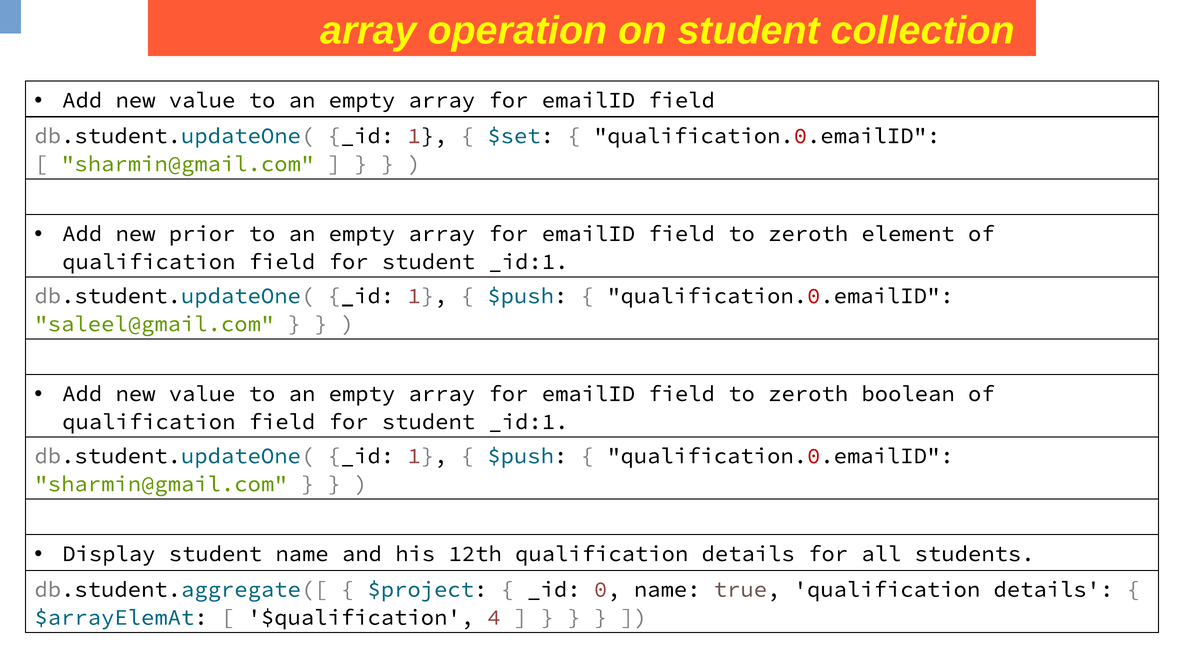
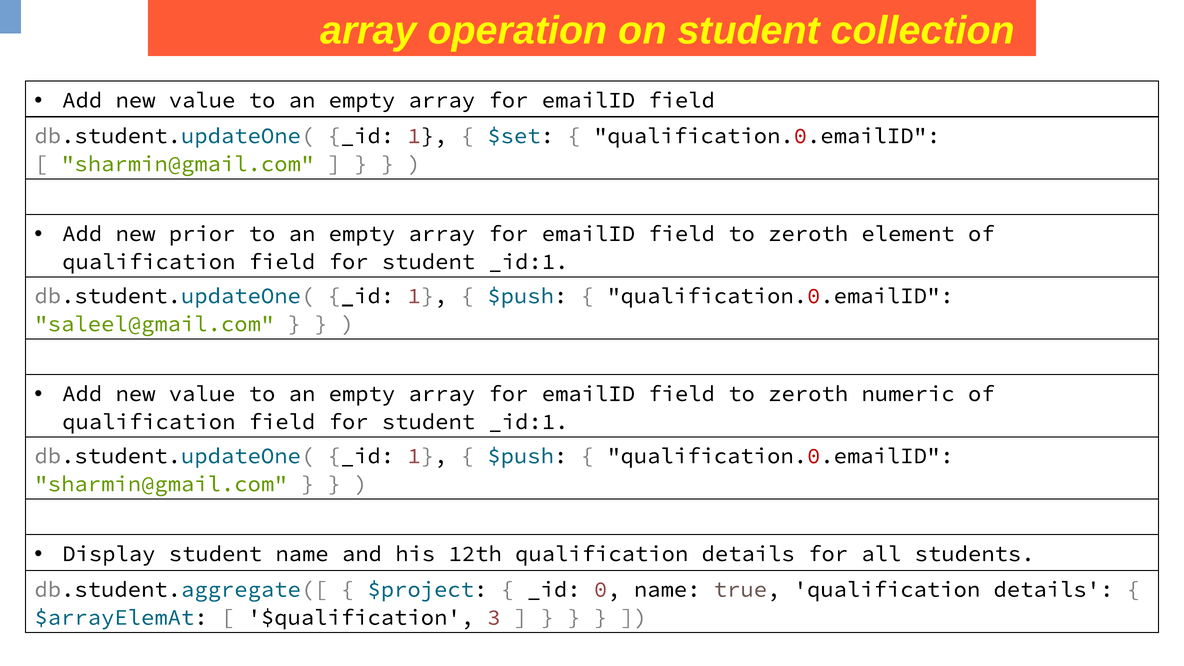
boolean: boolean -> numeric
4: 4 -> 3
